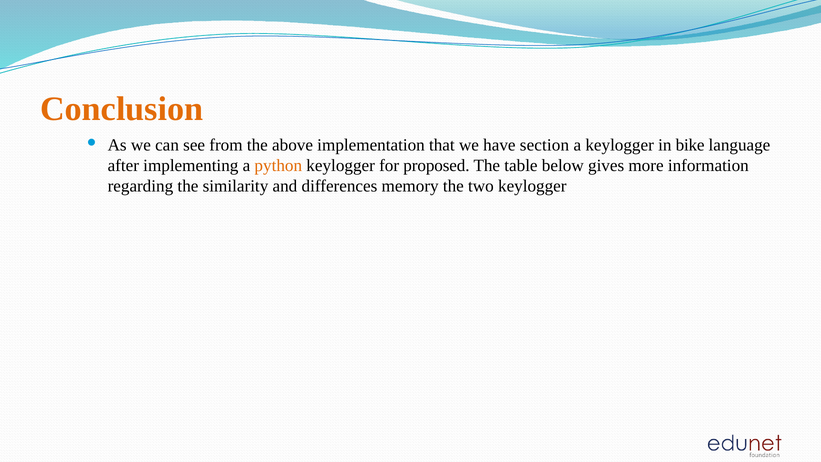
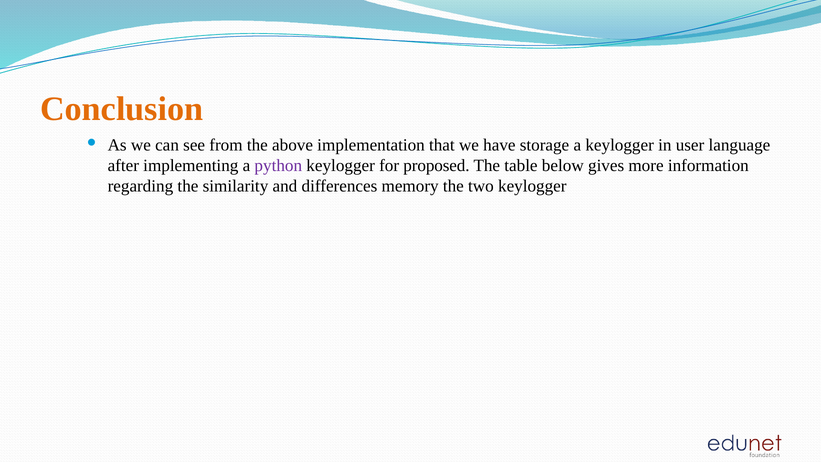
section: section -> storage
bike: bike -> user
python colour: orange -> purple
